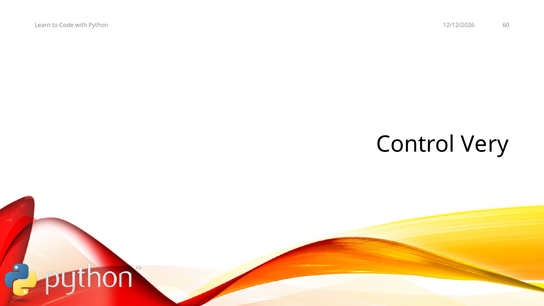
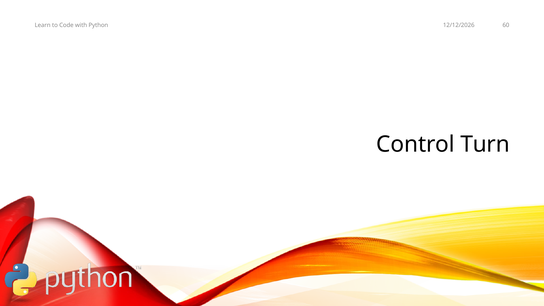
Very: Very -> Turn
